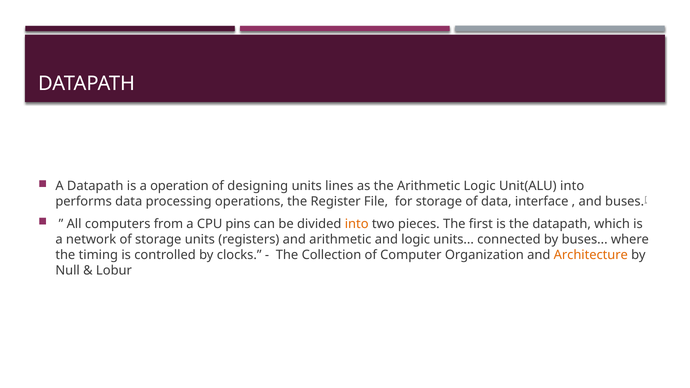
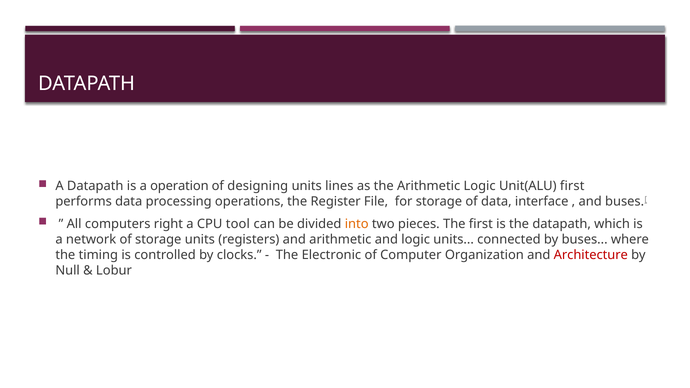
Unit(ALU into: into -> first
from: from -> right
pins: pins -> tool
Collection: Collection -> Electronic
Architecture colour: orange -> red
